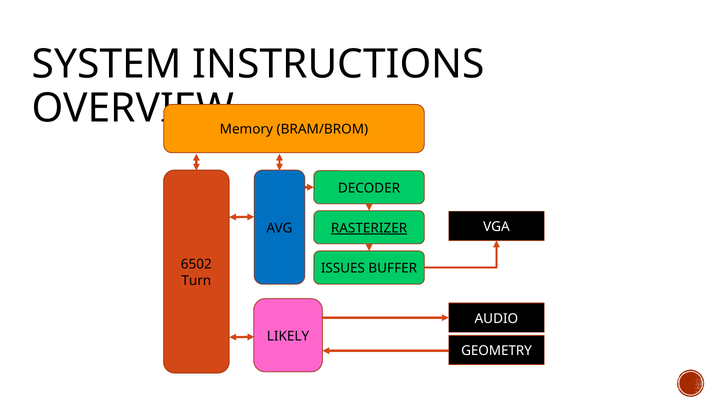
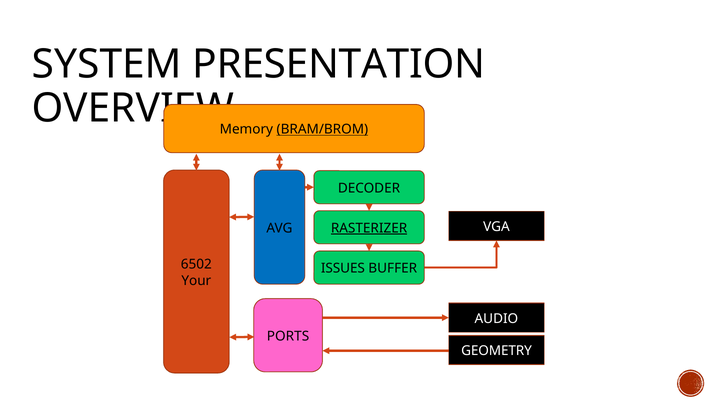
INSTRUCTIONS: INSTRUCTIONS -> PRESENTATION
BRAM/BROM underline: none -> present
Turn: Turn -> Your
LIKELY: LIKELY -> PORTS
